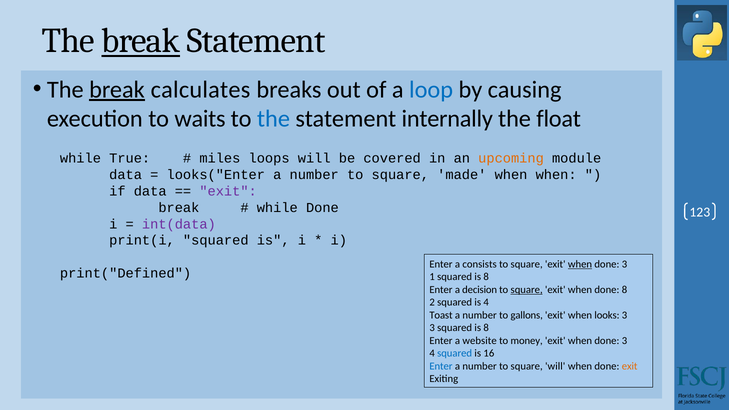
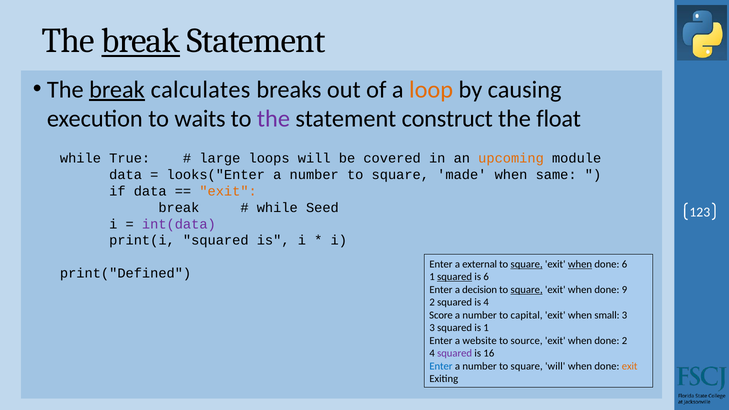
loop colour: blue -> orange
the at (273, 119) colour: blue -> purple
internally: internally -> construct
miles: miles -> large
when when: when -> same
exit at (228, 191) colour: purple -> orange
while Done: Done -> Seed
consists: consists -> external
square at (527, 264) underline: none -> present
3 at (624, 264): 3 -> 6
squared at (455, 277) underline: none -> present
8 at (486, 277): 8 -> 6
done 8: 8 -> 9
Toast: Toast -> Score
gallons: gallons -> capital
looks: looks -> small
3 squared is 8: 8 -> 1
money: money -> source
3 at (624, 341): 3 -> 2
squared at (455, 353) colour: blue -> purple
